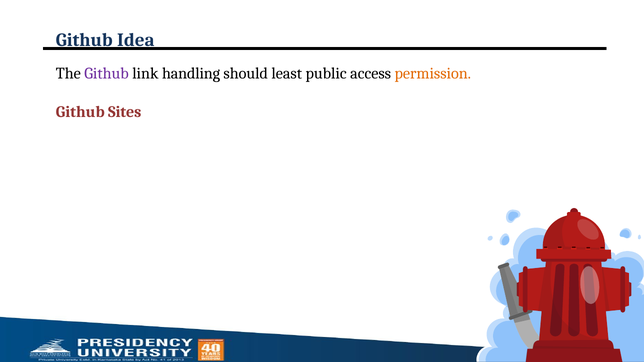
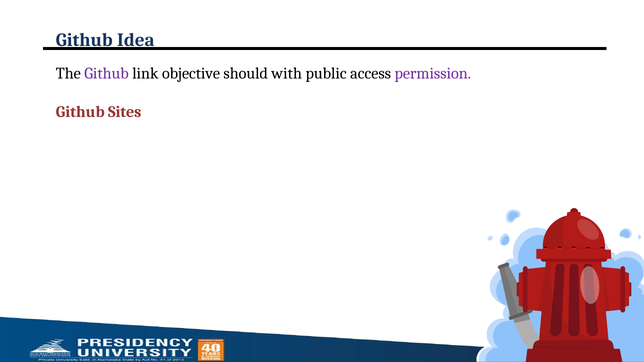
handling: handling -> objective
least: least -> with
permission colour: orange -> purple
